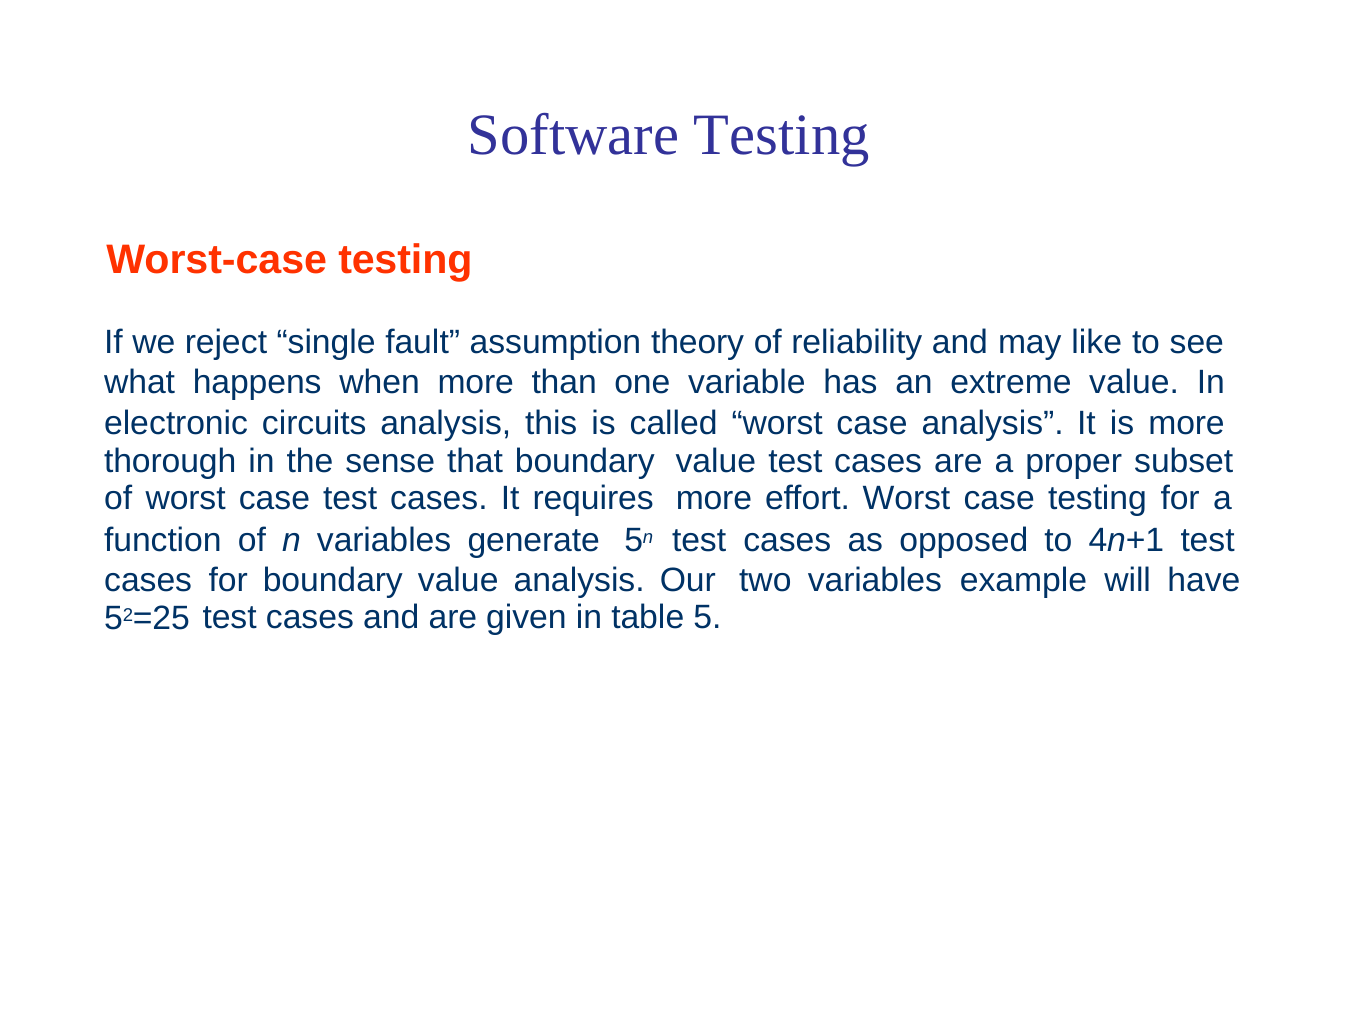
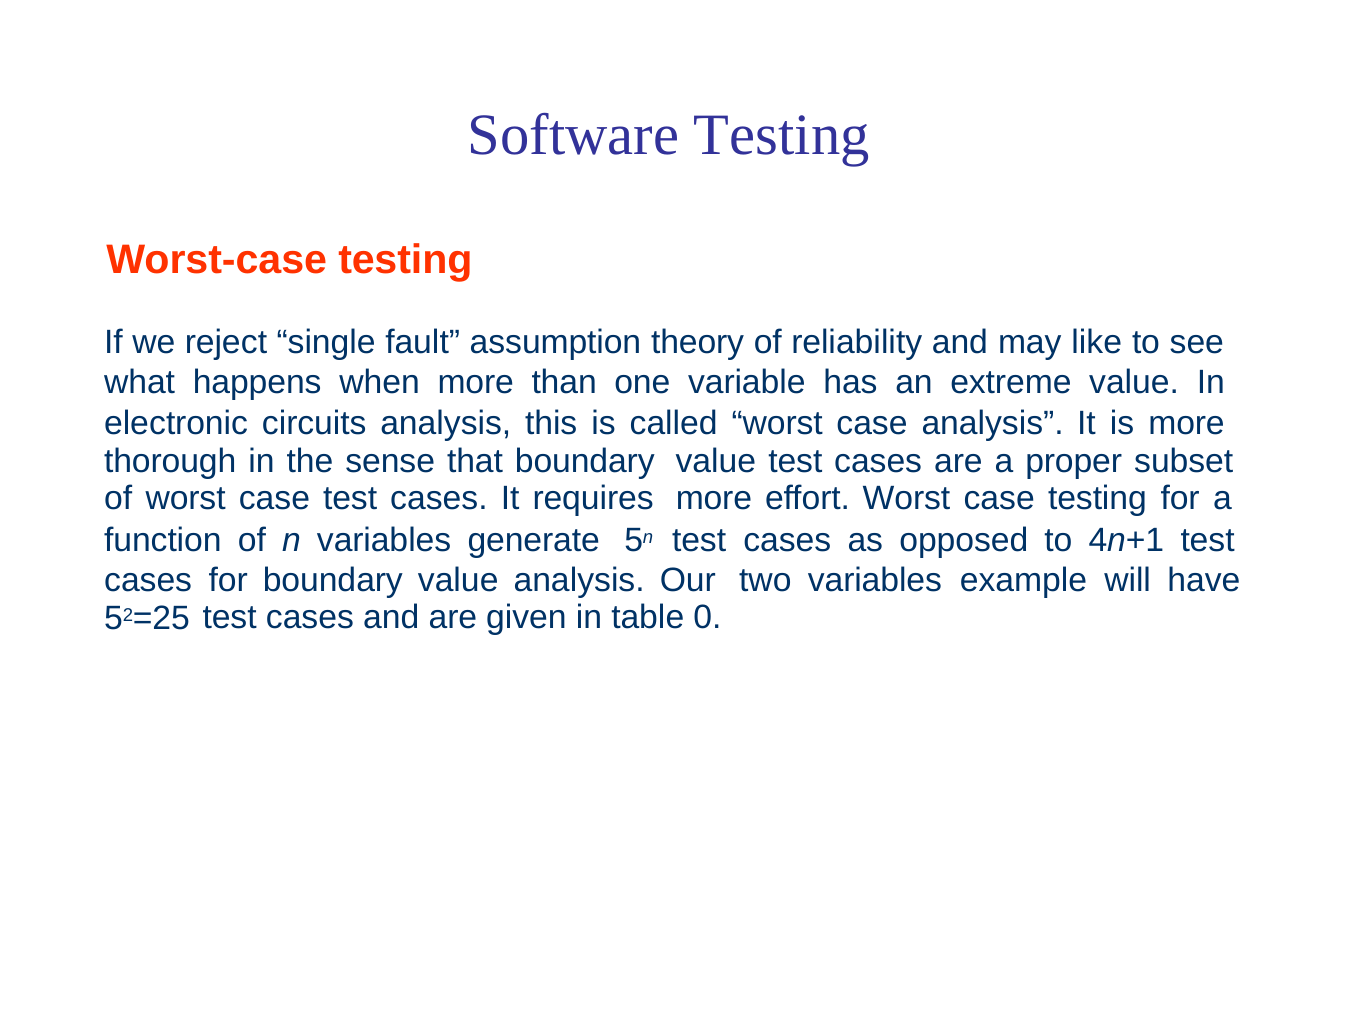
5: 5 -> 0
